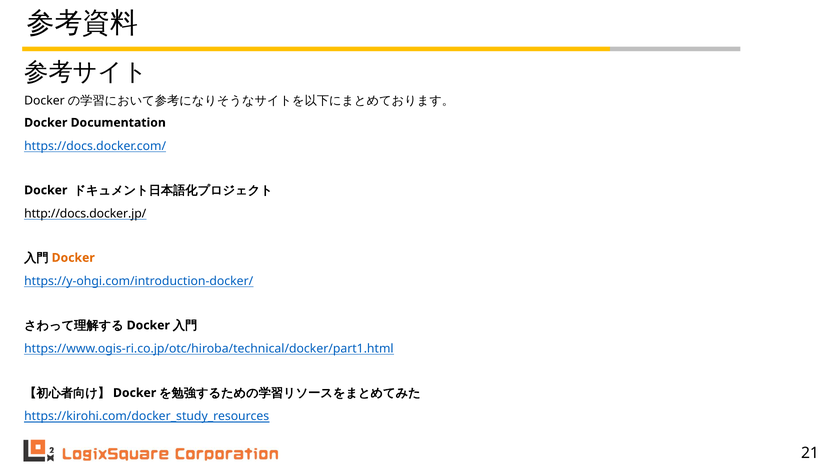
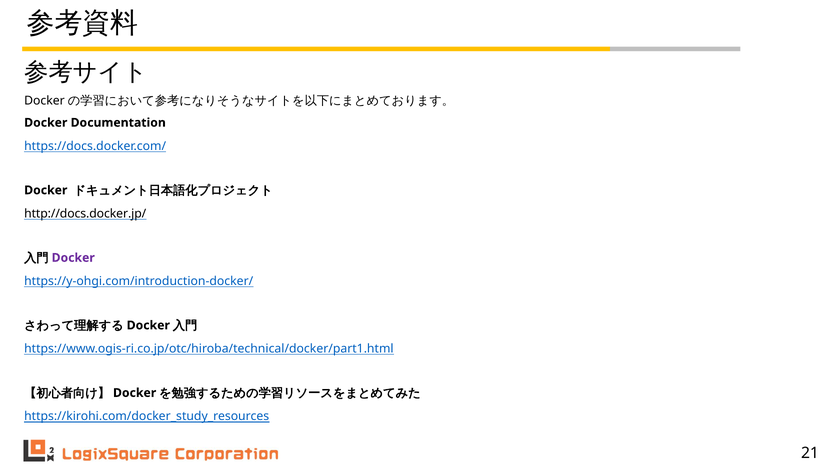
Docker at (73, 258) colour: orange -> purple
